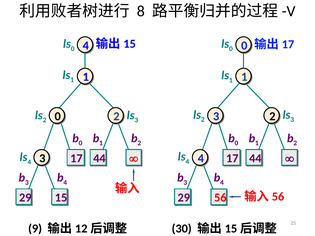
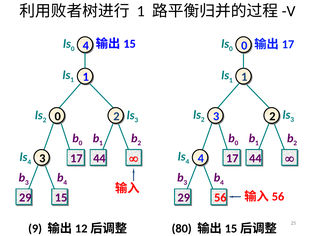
8 at (141, 11): 8 -> 1
30: 30 -> 80
